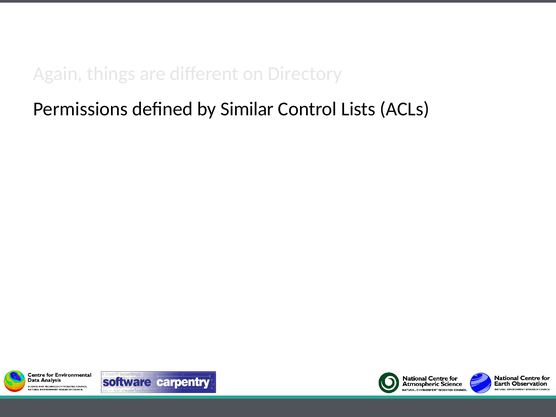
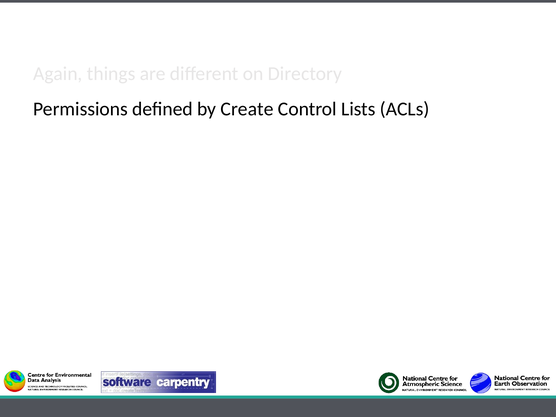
Similar: Similar -> Create
